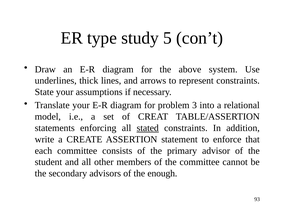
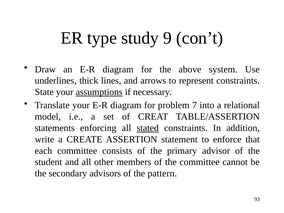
5: 5 -> 9
assumptions underline: none -> present
3: 3 -> 7
enough: enough -> pattern
